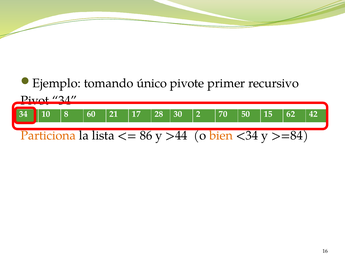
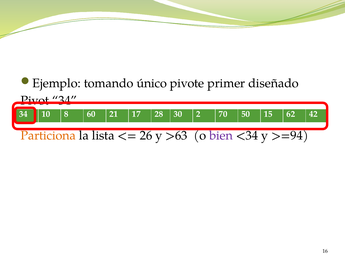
recursivo: recursivo -> diseñado
86: 86 -> 26
>44: >44 -> >63
bien colour: orange -> purple
>=84: >=84 -> >=94
